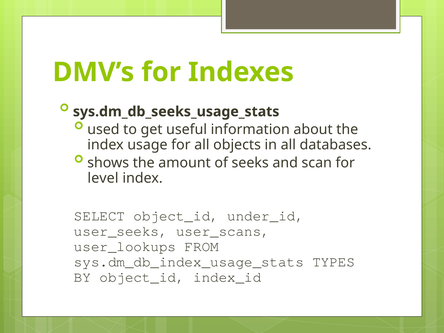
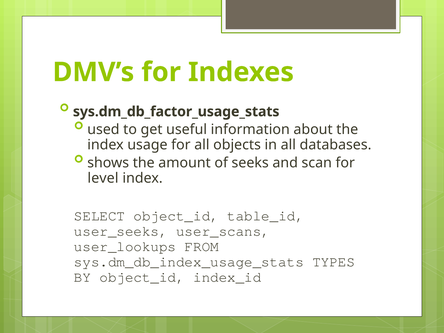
sys.dm_db_seeks_usage_stats: sys.dm_db_seeks_usage_stats -> sys.dm_db_factor_usage_stats
under_id: under_id -> table_id
